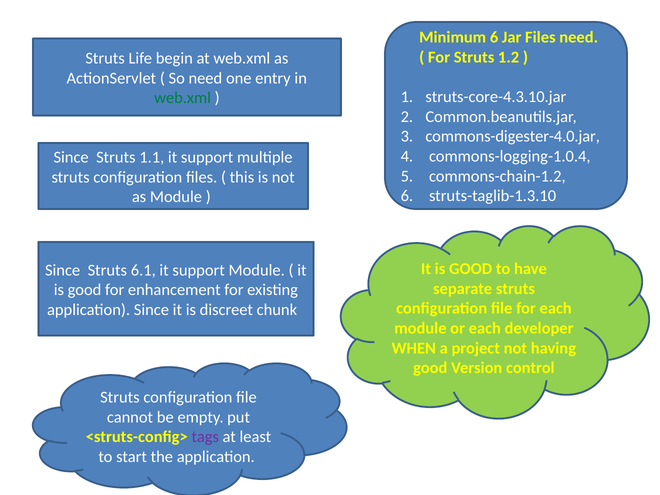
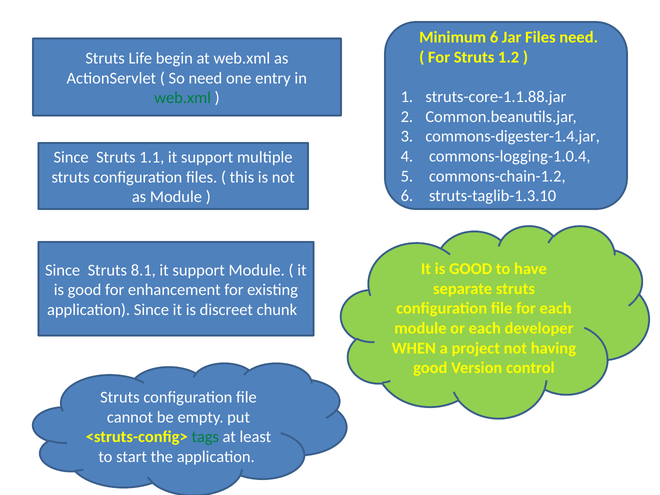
struts-core-4.3.10.jar: struts-core-4.3.10.jar -> struts-core-1.1.88.jar
commons-digester-4.0.jar: commons-digester-4.0.jar -> commons-digester-1.4.jar
6.1: 6.1 -> 8.1
tags colour: purple -> green
